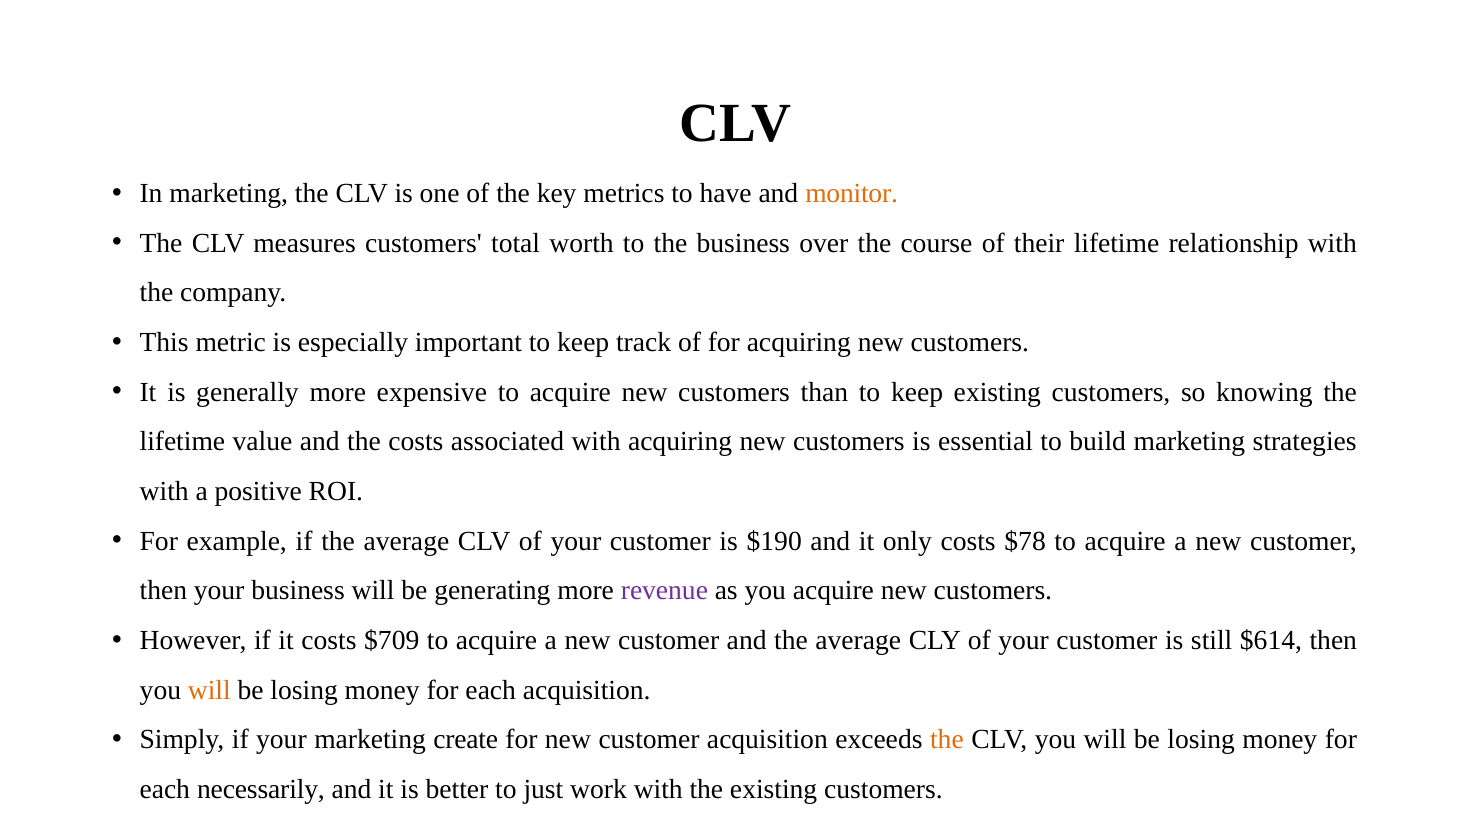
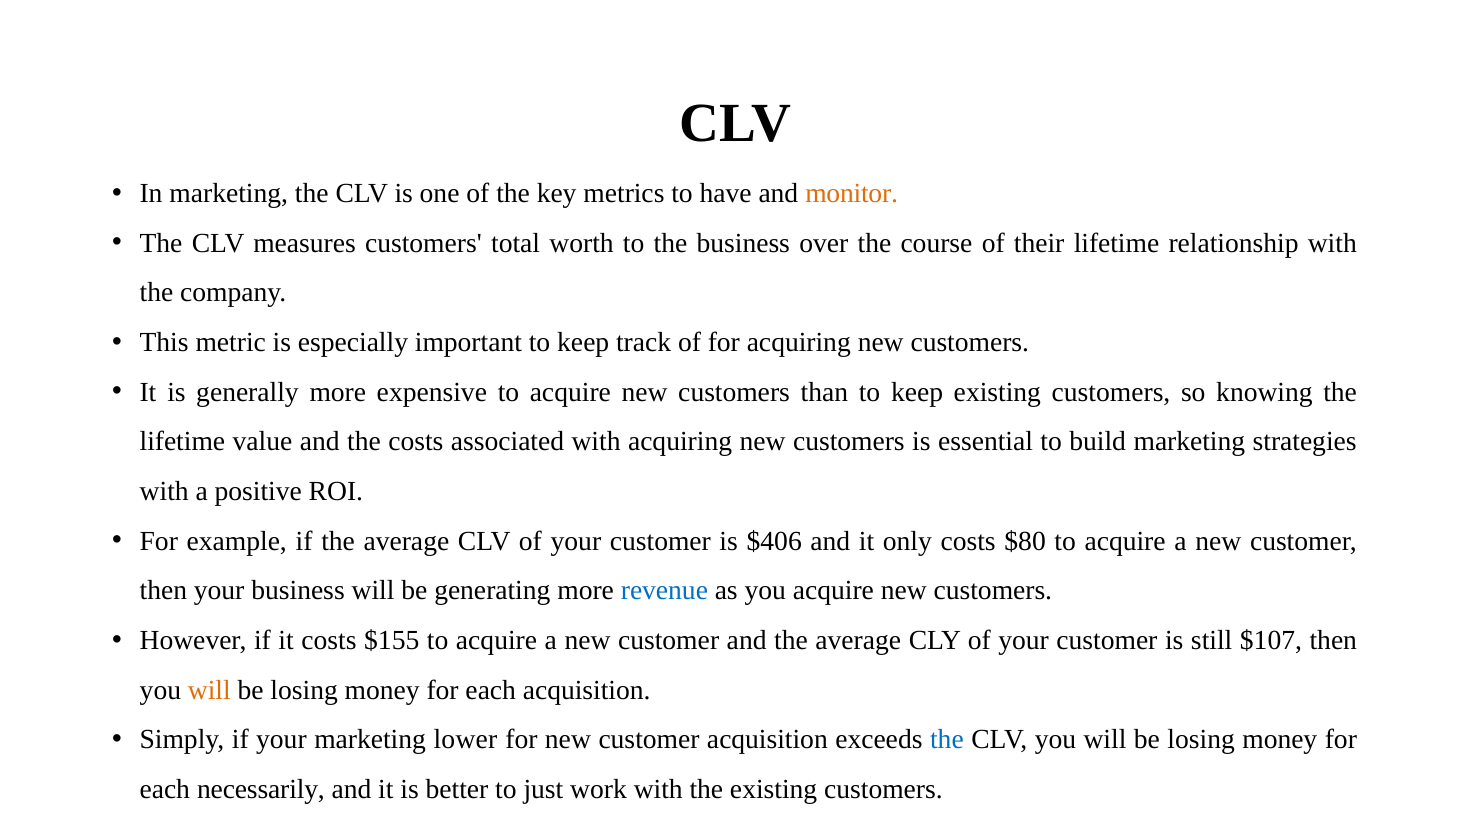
$190: $190 -> $406
$78: $78 -> $80
revenue colour: purple -> blue
$709: $709 -> $155
$614: $614 -> $107
create: create -> lower
the at (947, 739) colour: orange -> blue
